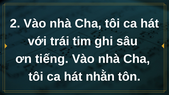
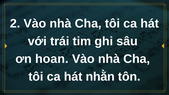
tiếng: tiếng -> hoan
